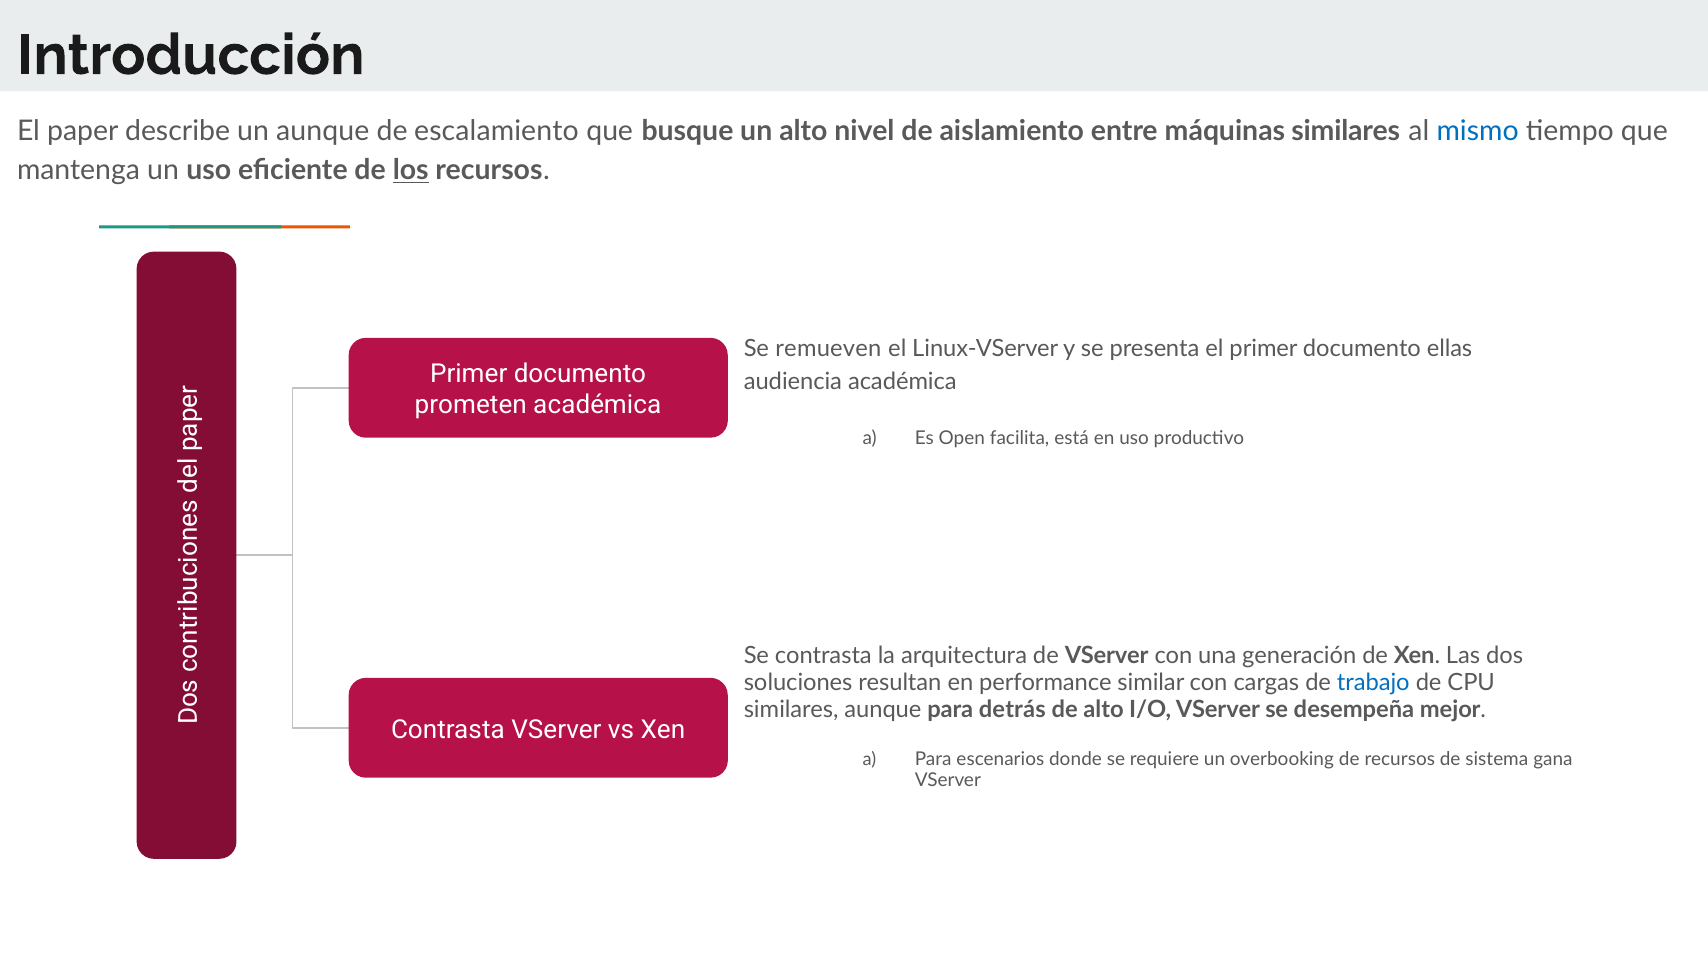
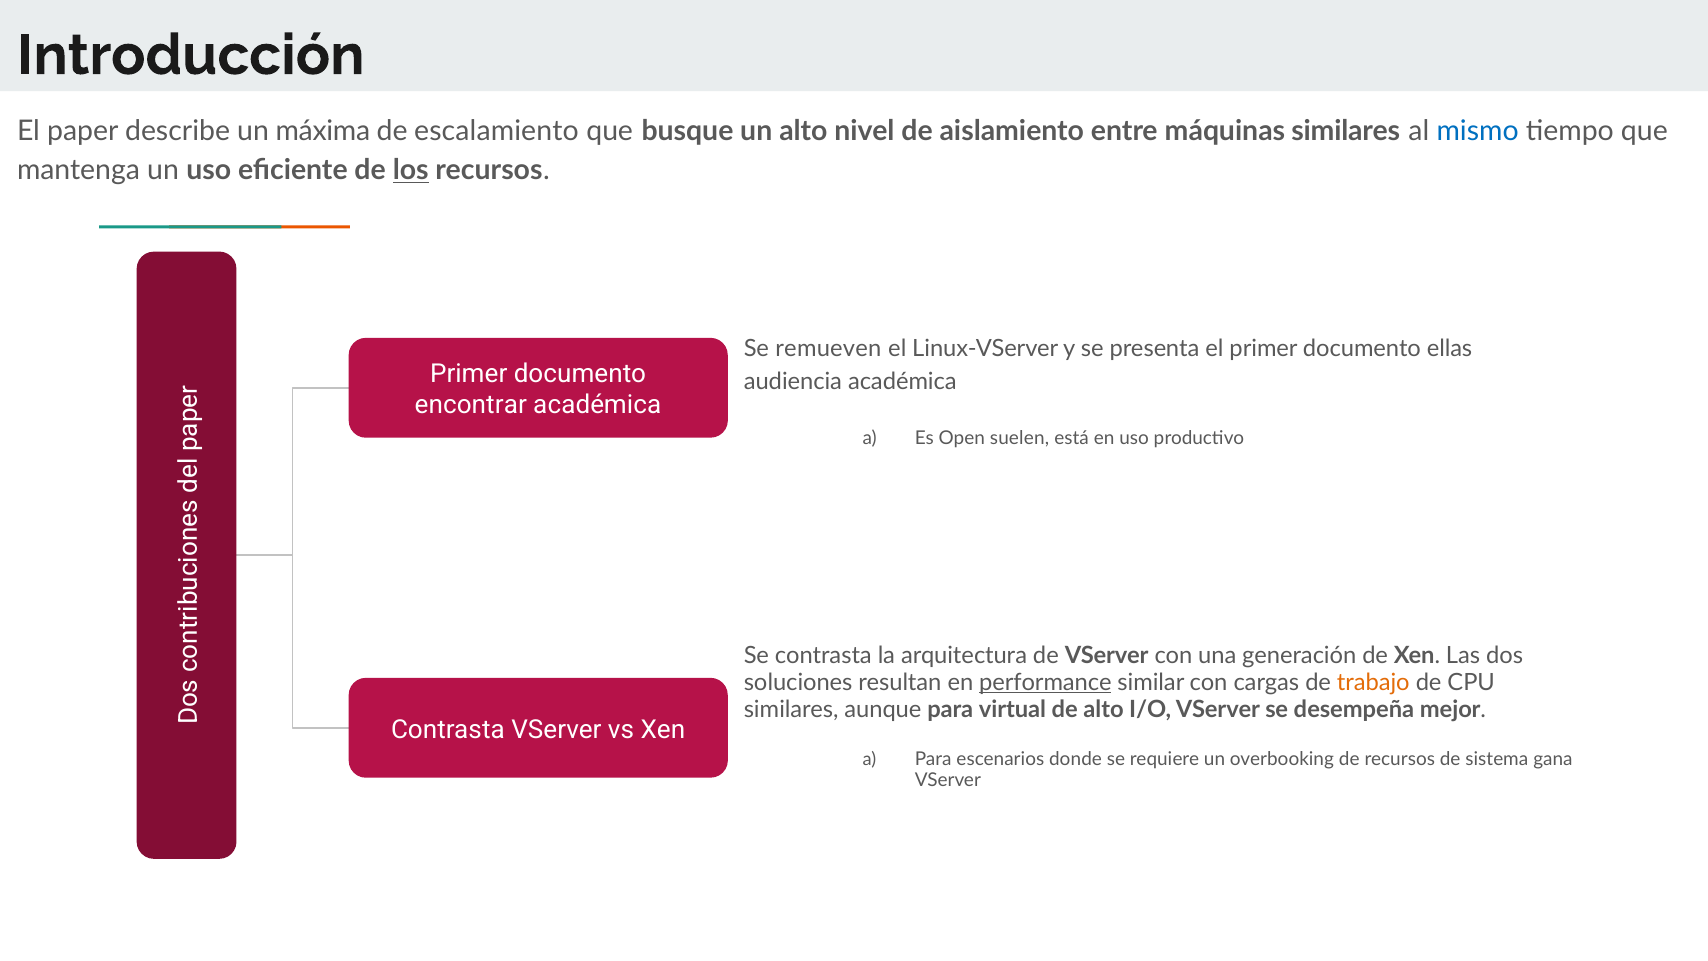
un aunque: aunque -> máxima
prometen: prometen -> encontrar
facilita: facilita -> suelen
performance underline: none -> present
trabajo colour: blue -> orange
detrás: detrás -> virtual
